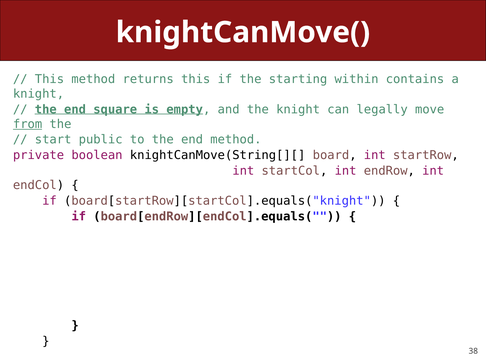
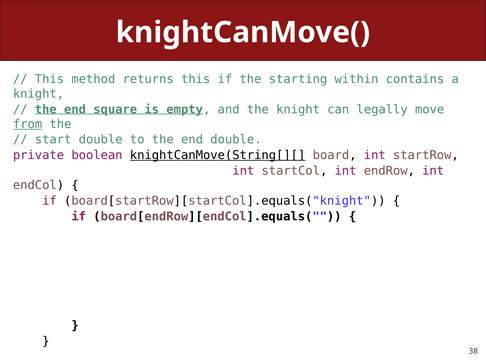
start public: public -> double
end method: method -> double
knightCanMove(String[][ underline: none -> present
